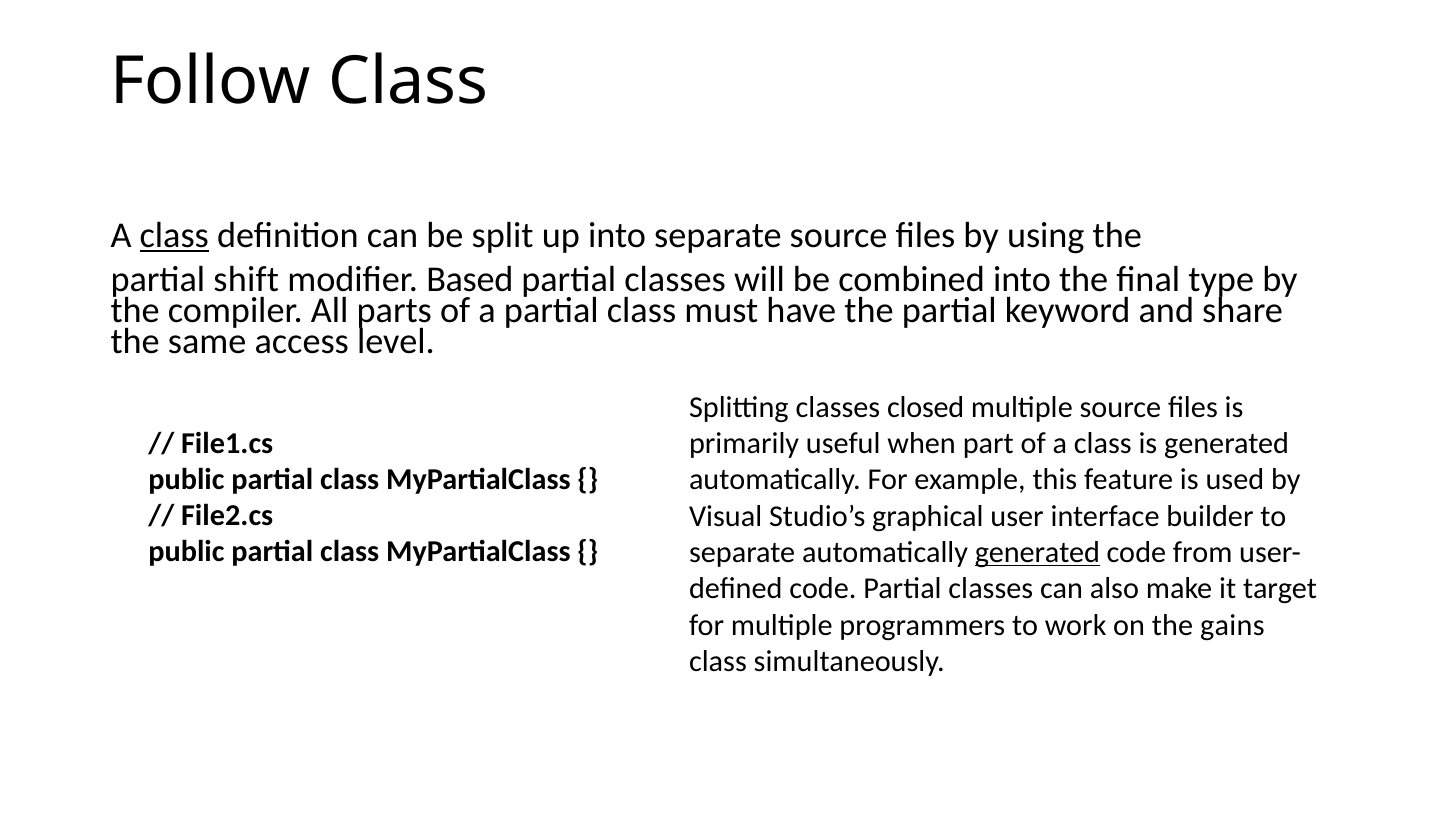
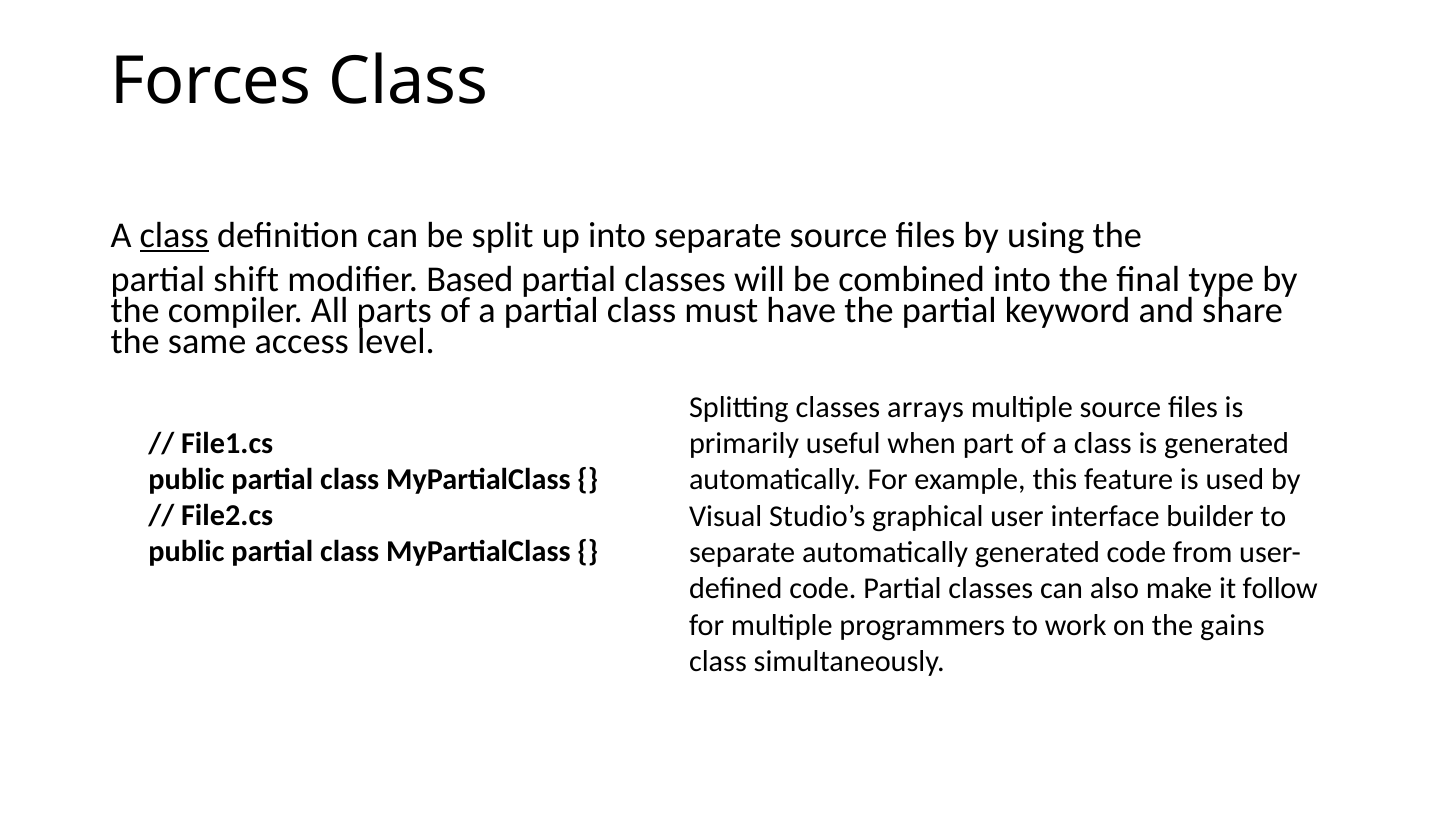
Follow: Follow -> Forces
closed: closed -> arrays
generated at (1037, 552) underline: present -> none
target: target -> follow
